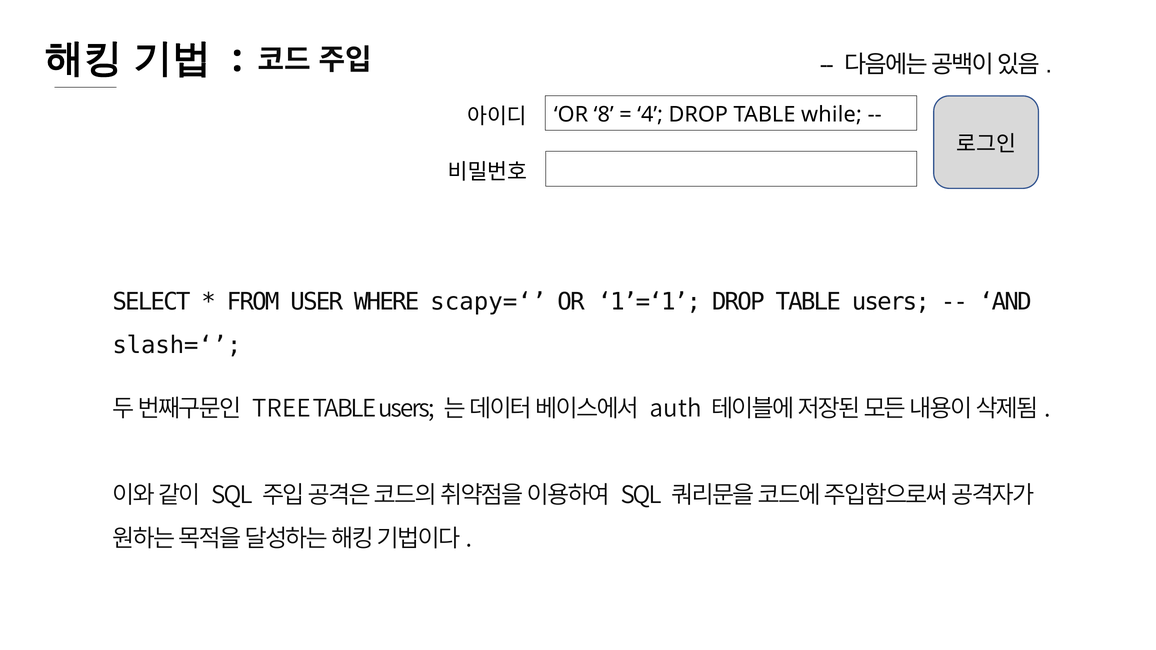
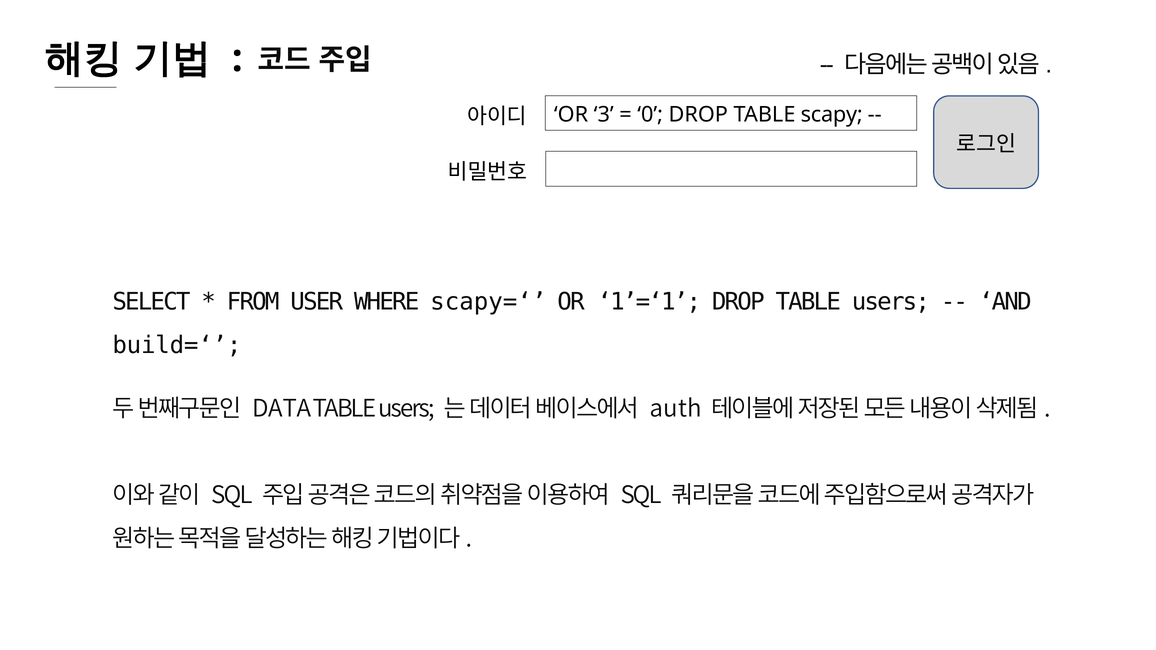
8: 8 -> 3
4: 4 -> 0
while: while -> scapy
slash=‘: slash=‘ -> build=‘
TREE: TREE -> DATA
